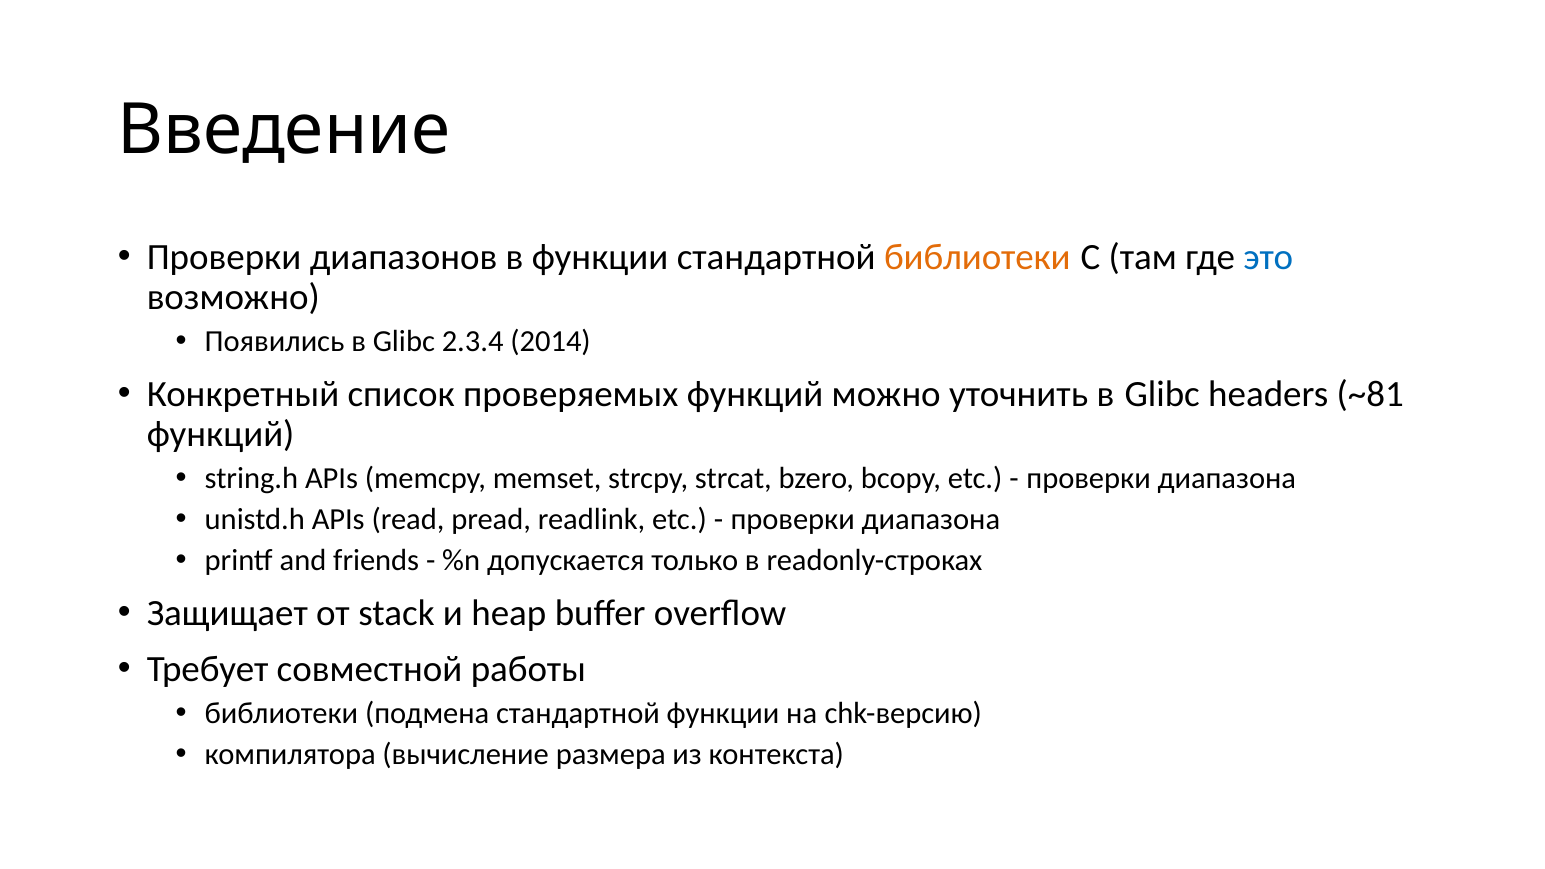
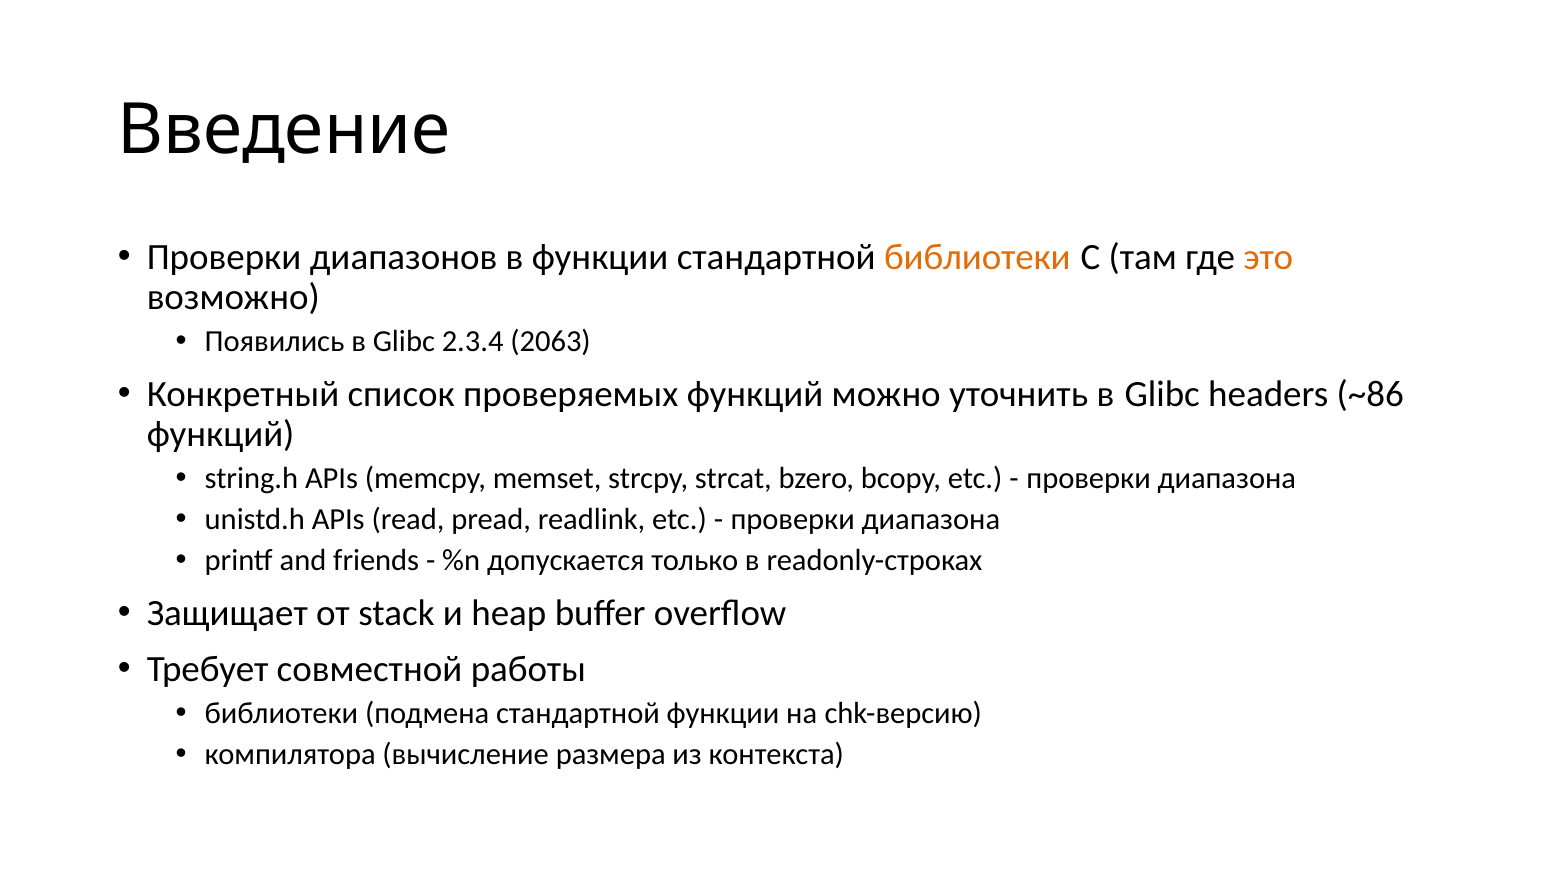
это colour: blue -> orange
2014: 2014 -> 2063
~81: ~81 -> ~86
